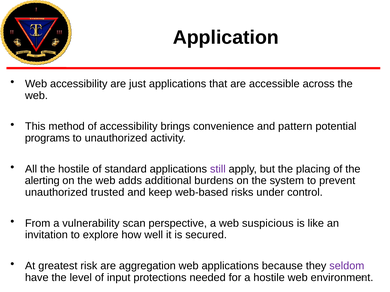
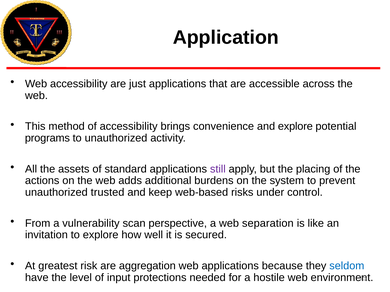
and pattern: pattern -> explore
the hostile: hostile -> assets
alerting: alerting -> actions
suspicious: suspicious -> separation
seldom colour: purple -> blue
